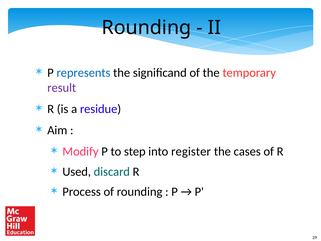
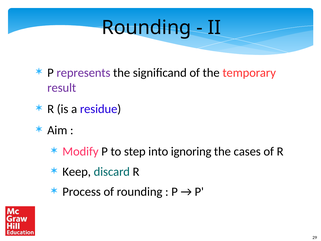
represents colour: blue -> purple
register: register -> ignoring
Used: Used -> Keep
